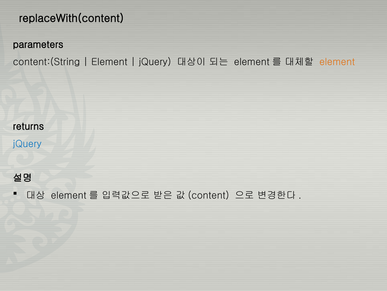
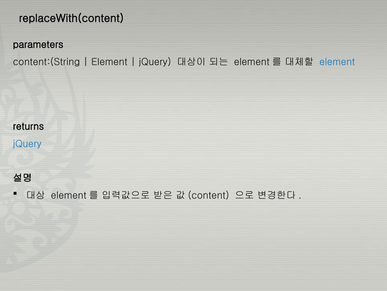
element at (337, 62) colour: orange -> blue
